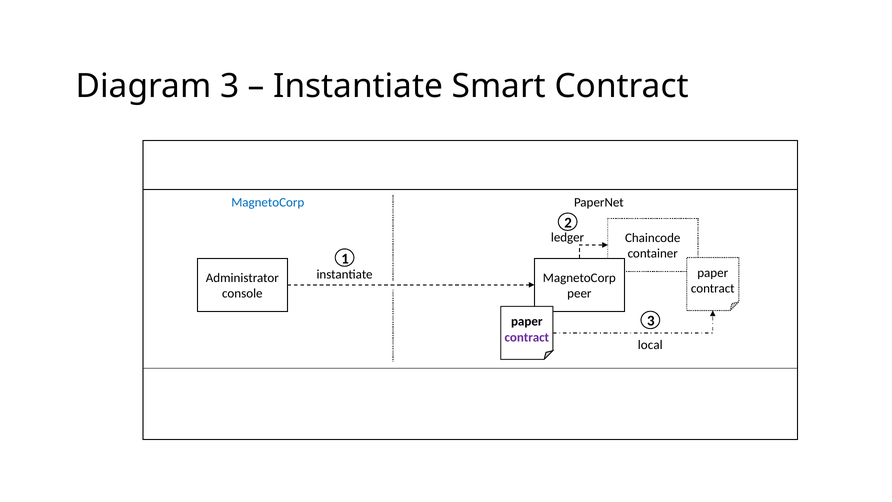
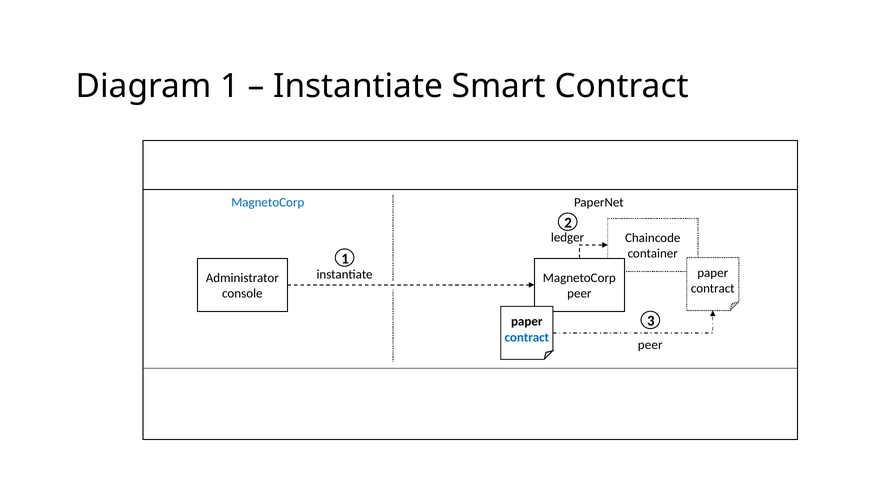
Diagram 3: 3 -> 1
contract at (527, 337) colour: purple -> blue
local at (650, 345): local -> peer
